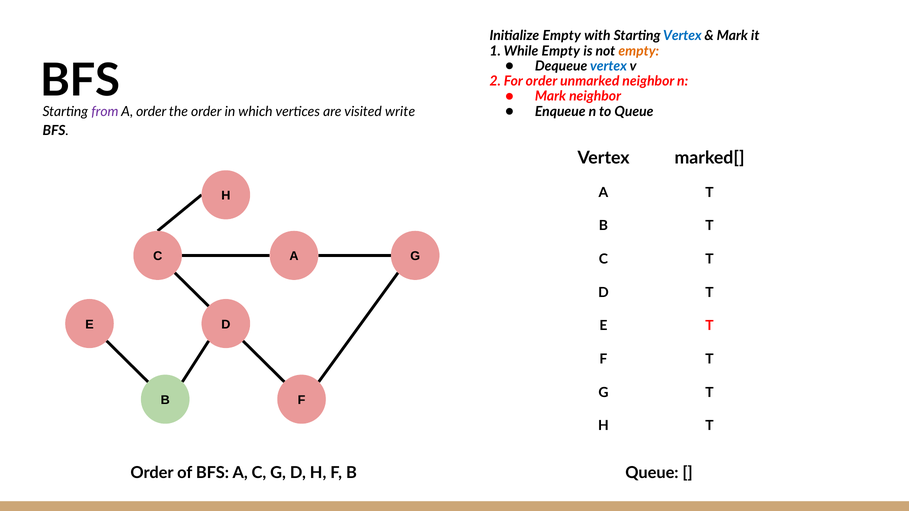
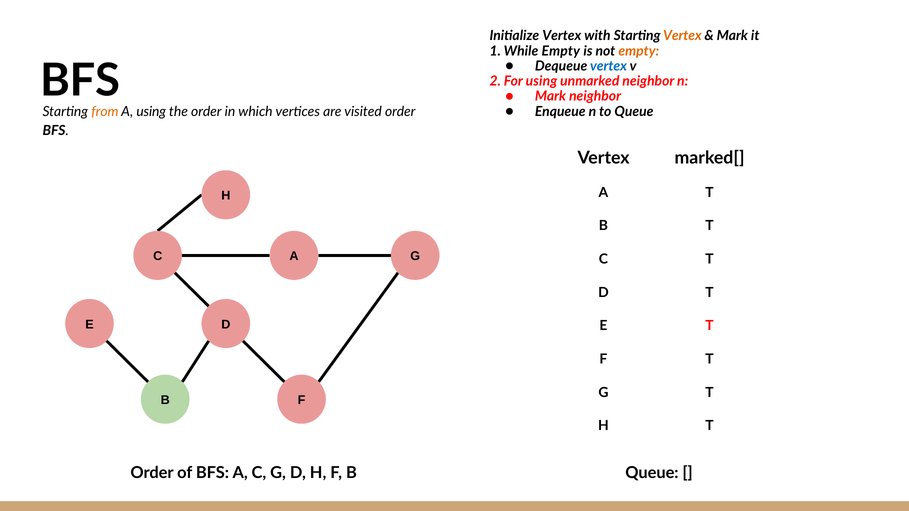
Initialize Empty: Empty -> Vertex
Vertex at (682, 36) colour: blue -> orange
For order: order -> using
from colour: purple -> orange
A order: order -> using
visited write: write -> order
